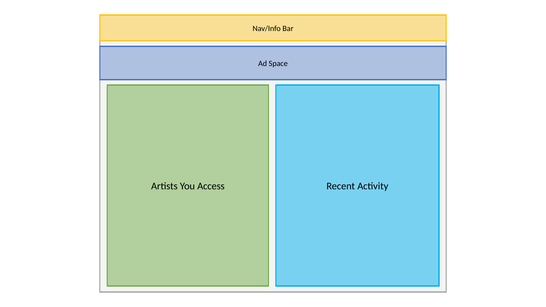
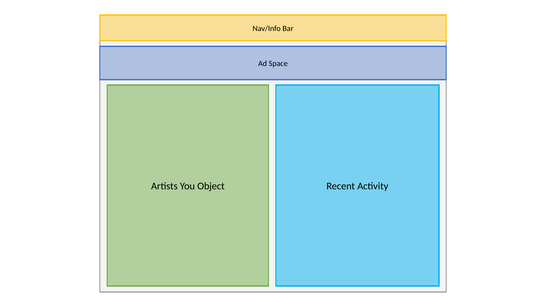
Access: Access -> Object
